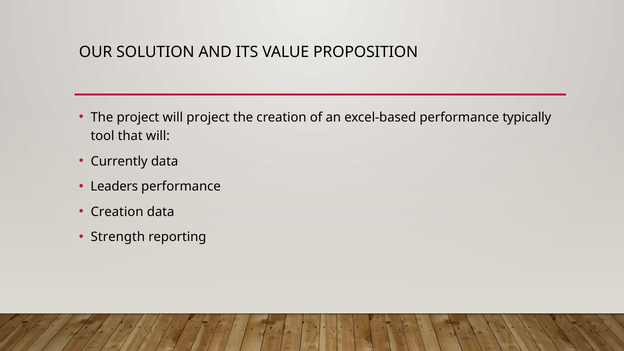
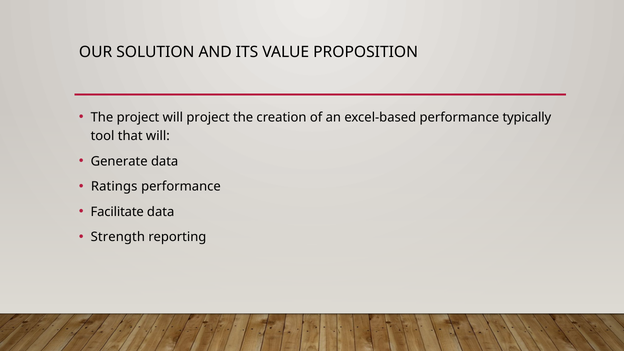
Currently: Currently -> Generate
Leaders: Leaders -> Ratings
Creation at (117, 212): Creation -> Facilitate
